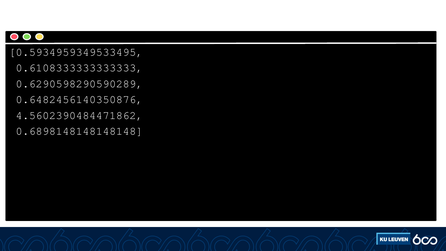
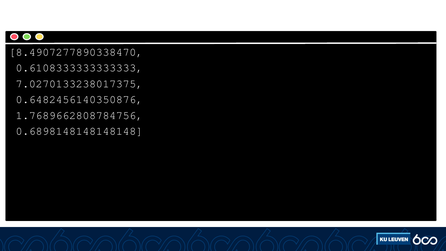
0.5934959349533495: 0.5934959349533495 -> 8.4907277890338470
0.6290598290590289: 0.6290598290590289 -> 7.0270133238017375
4.5602390484471862: 4.5602390484471862 -> 1.7689662808784756
